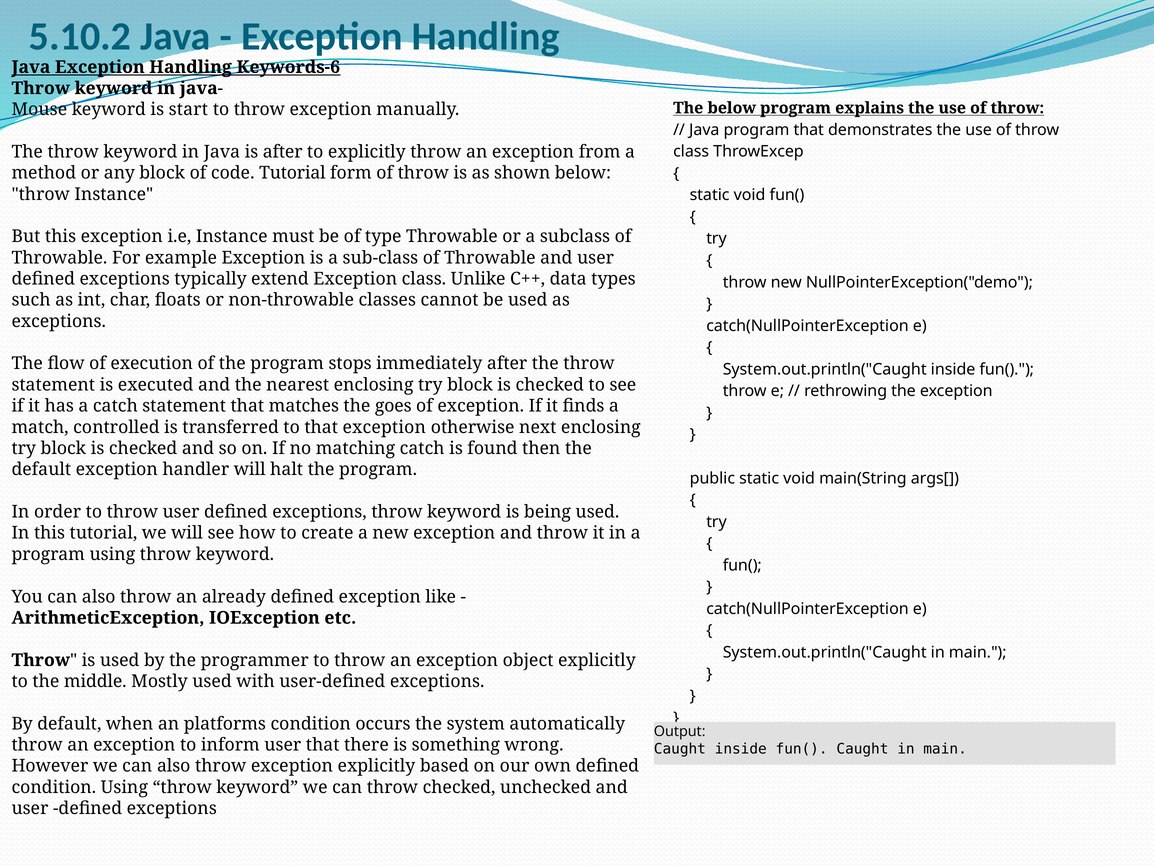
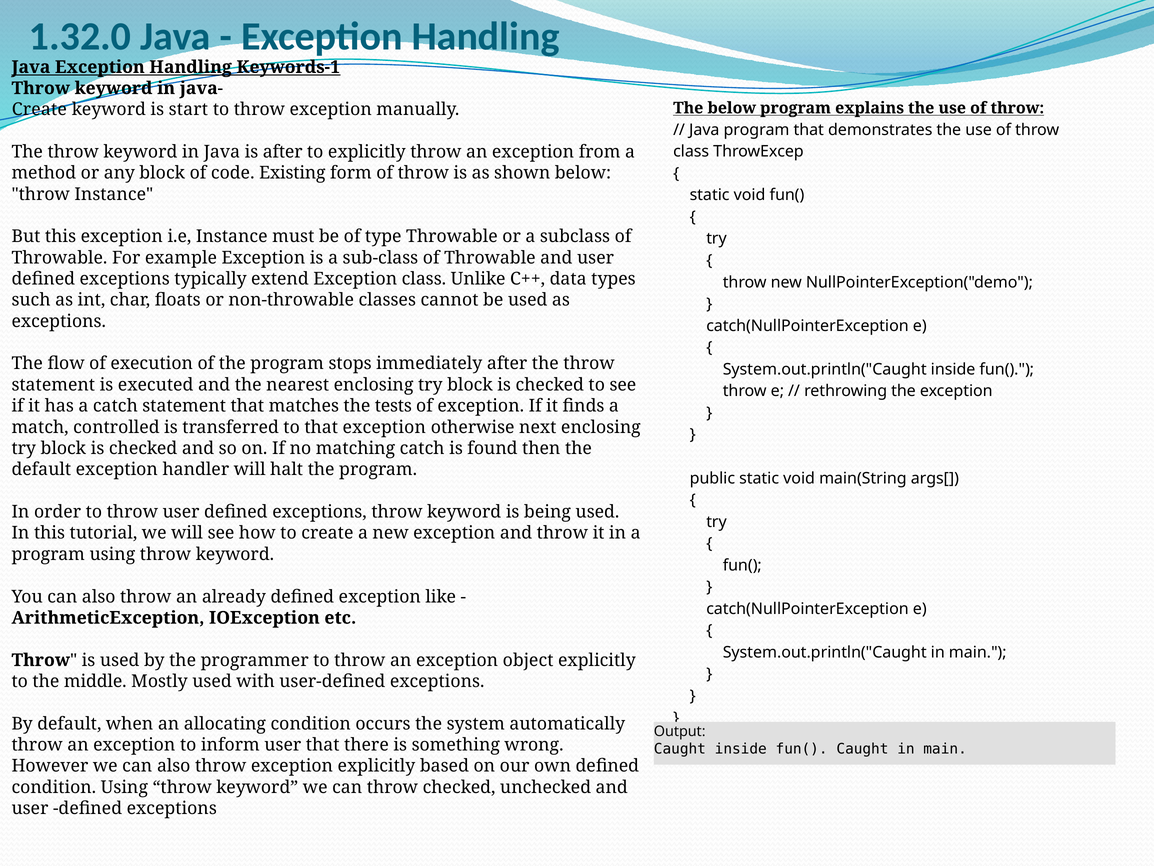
5.10.2: 5.10.2 -> 1.32.0
Keywords-6: Keywords-6 -> Keywords-1
Mouse at (39, 109): Mouse -> Create
code Tutorial: Tutorial -> Existing
goes: goes -> tests
platforms: platforms -> allocating
